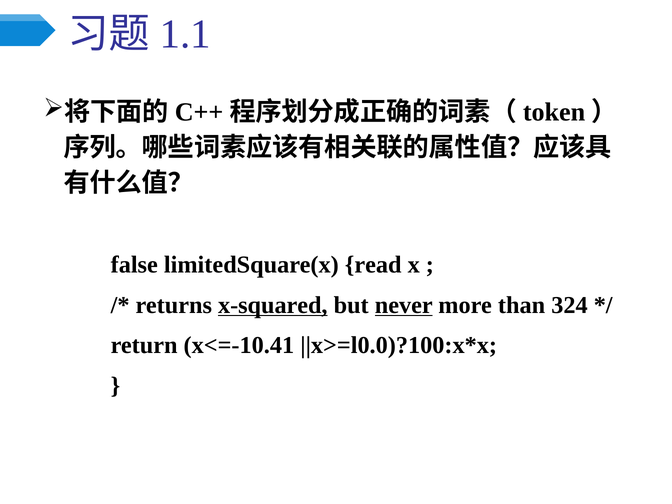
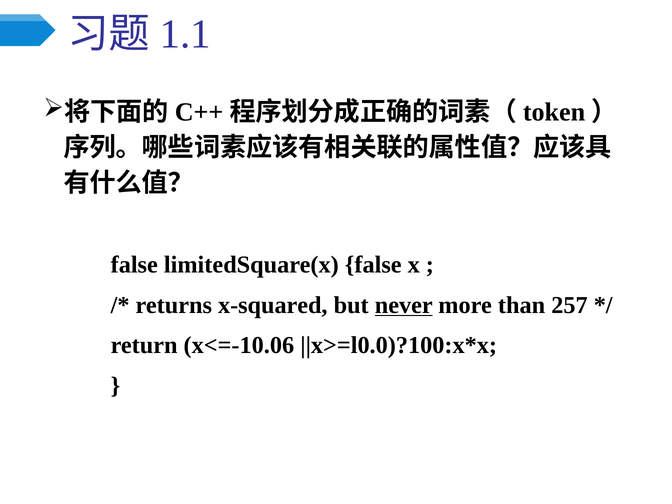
limitedSquare(x read: read -> false
x-squared underline: present -> none
324: 324 -> 257
x<=-10.41: x<=-10.41 -> x<=-10.06
